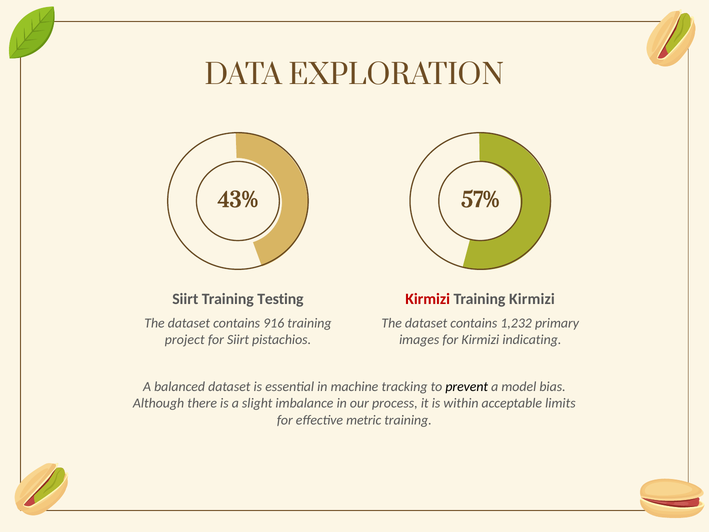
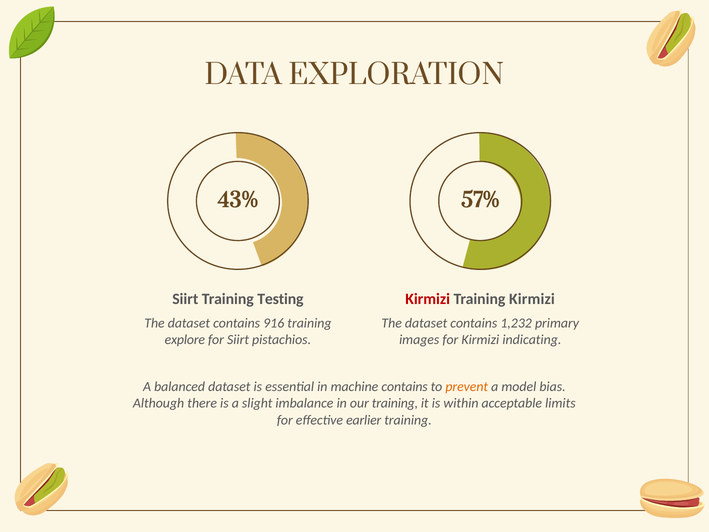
project: project -> explore
machine tracking: tracking -> contains
prevent colour: black -> orange
our process: process -> training
metric: metric -> earlier
